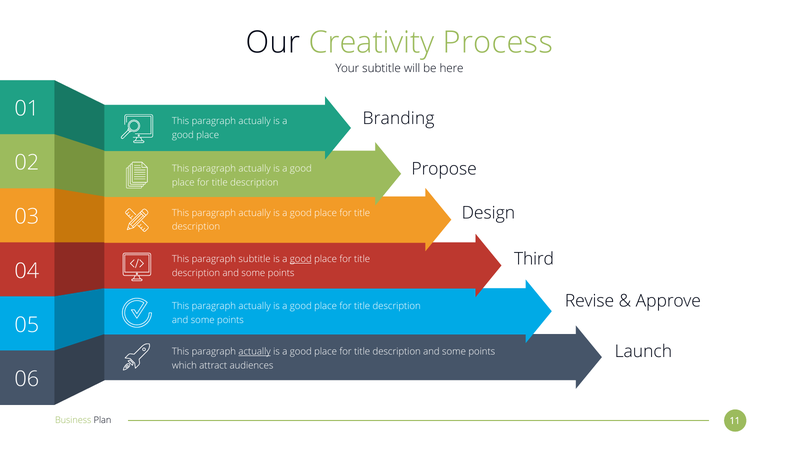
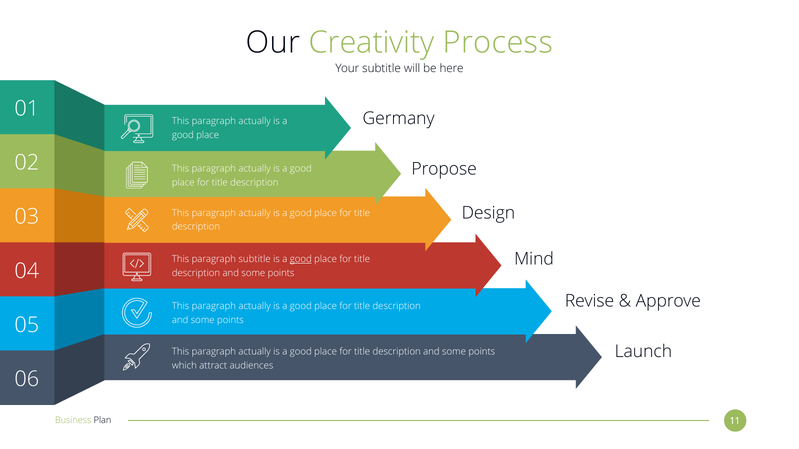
Branding: Branding -> Germany
Third: Third -> Mind
actually at (255, 352) underline: present -> none
